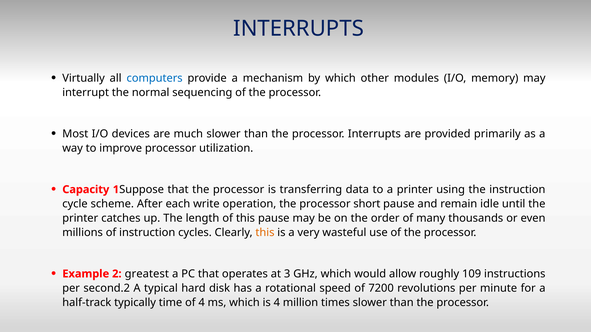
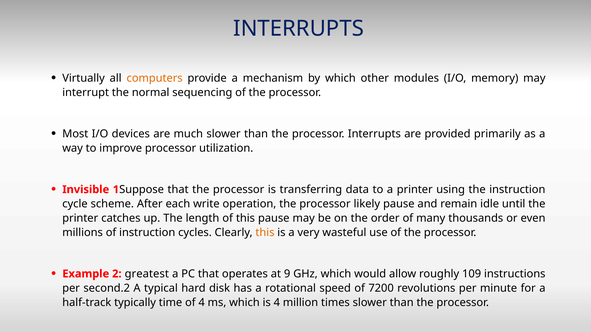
computers colour: blue -> orange
Capacity: Capacity -> Invisible
short: short -> likely
3: 3 -> 9
